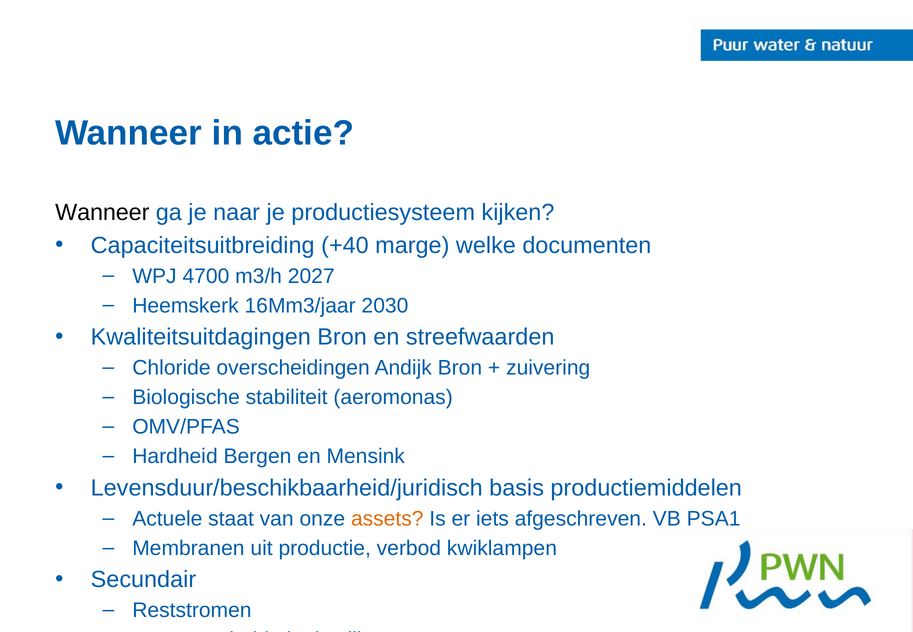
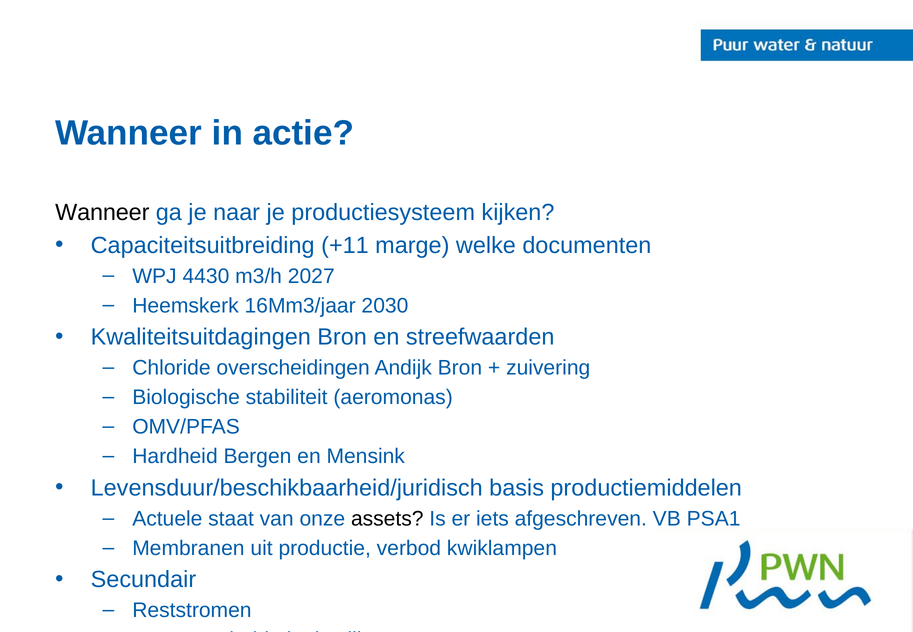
+40: +40 -> +11
4700: 4700 -> 4430
assets colour: orange -> black
